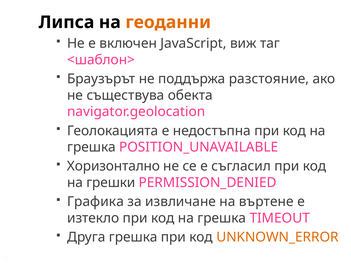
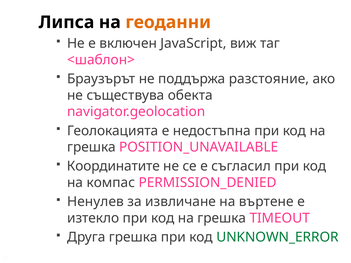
Хоризонтално: Хоризонтално -> Координатите
грешки: грешки -> компас
Графика: Графика -> Ненулев
UNKNOWN_ERROR colour: orange -> green
